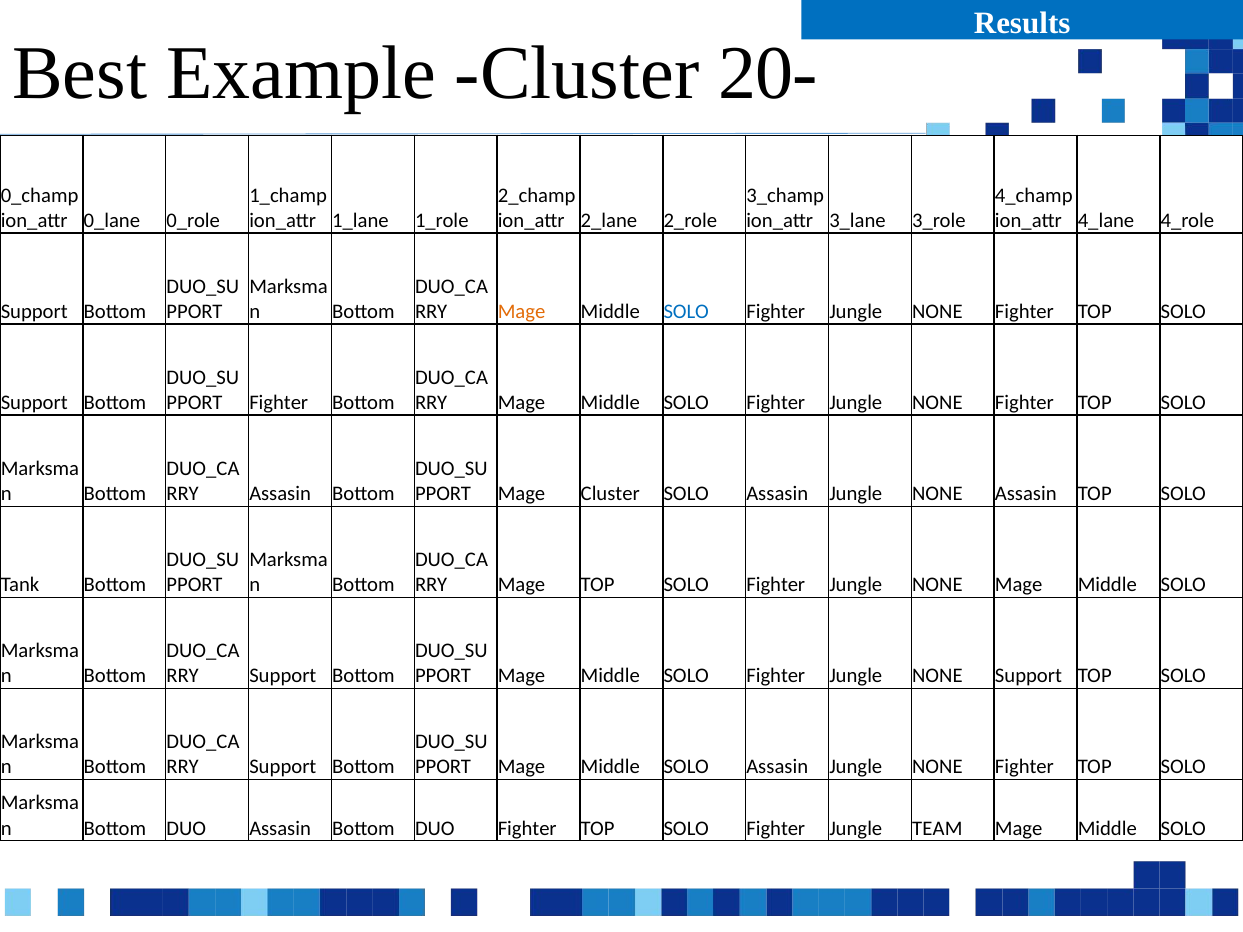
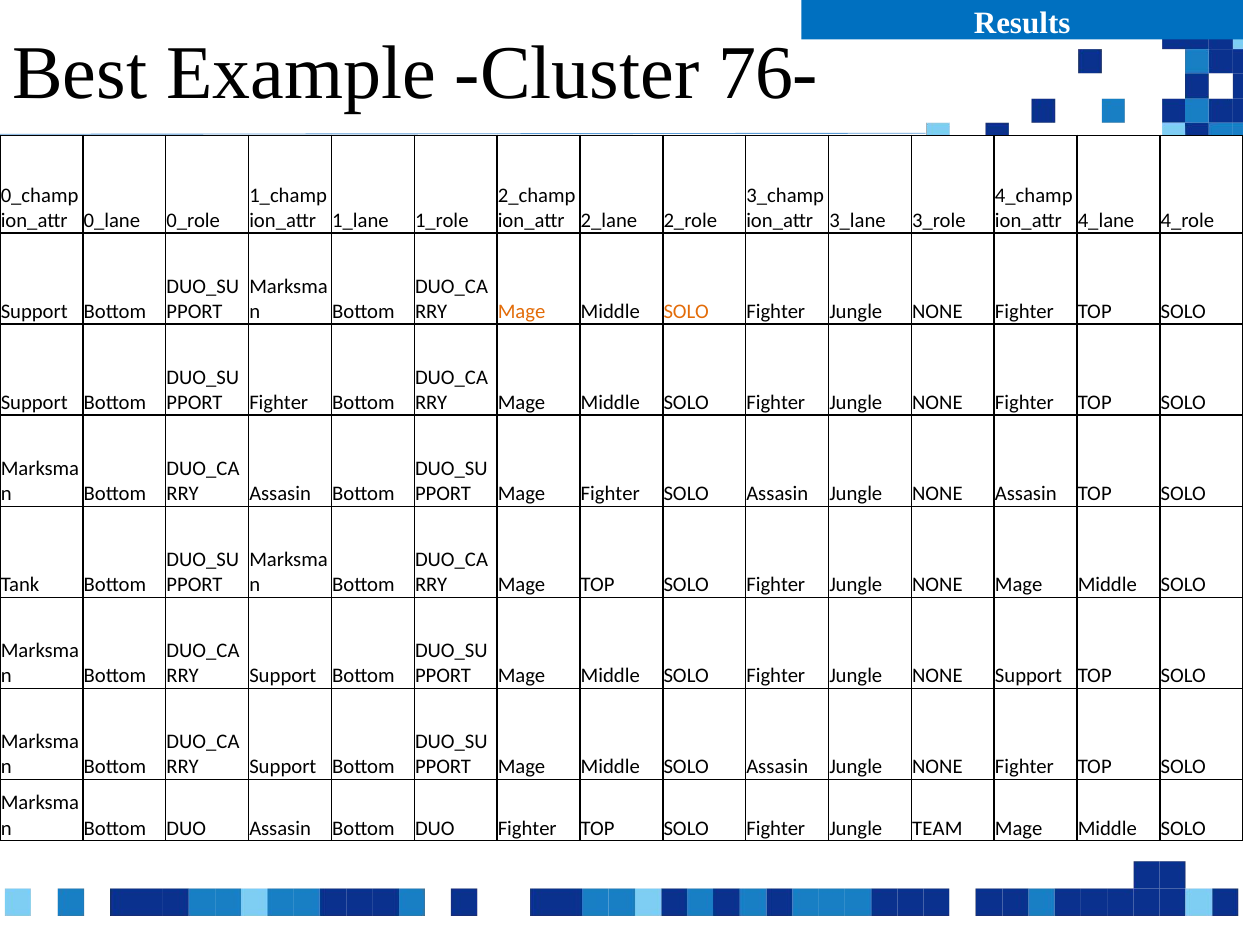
20-: 20- -> 76-
SOLO at (686, 312) colour: blue -> orange
Mage Cluster: Cluster -> Fighter
